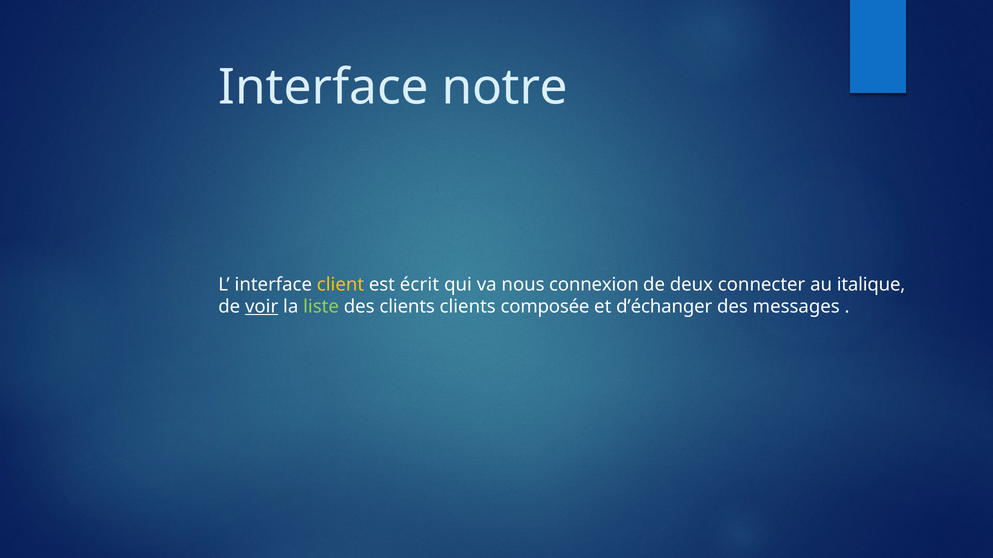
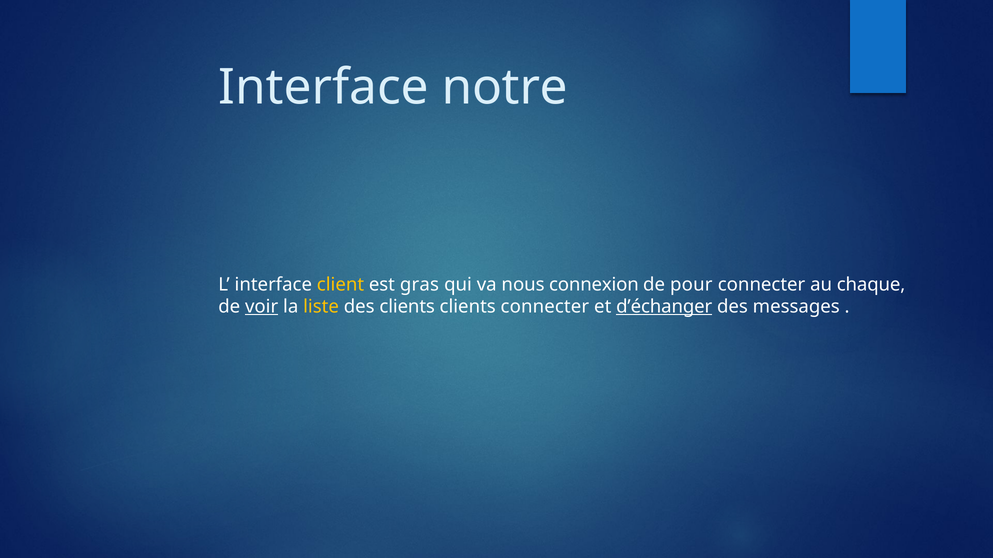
écrit: écrit -> gras
deux: deux -> pour
italique: italique -> chaque
liste colour: light green -> yellow
clients composée: composée -> connecter
d’échanger underline: none -> present
